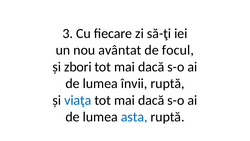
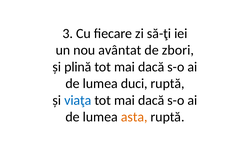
focul: focul -> zbori
zbori: zbori -> plină
învii: învii -> duci
asta colour: blue -> orange
